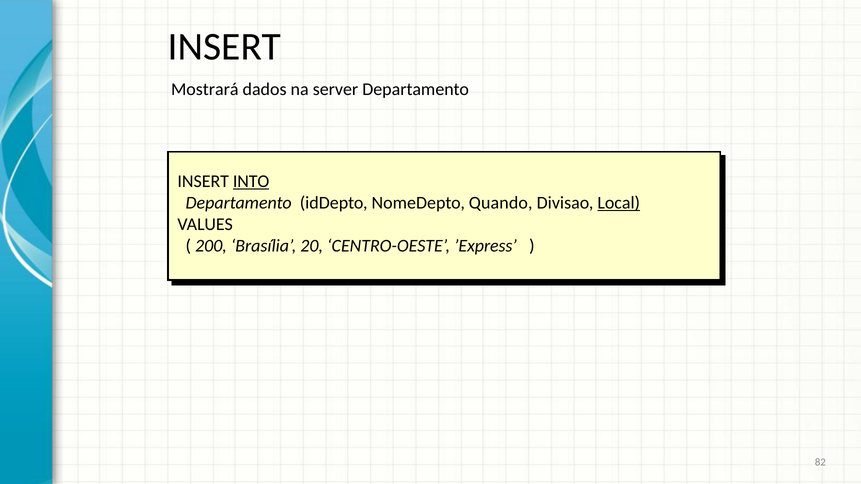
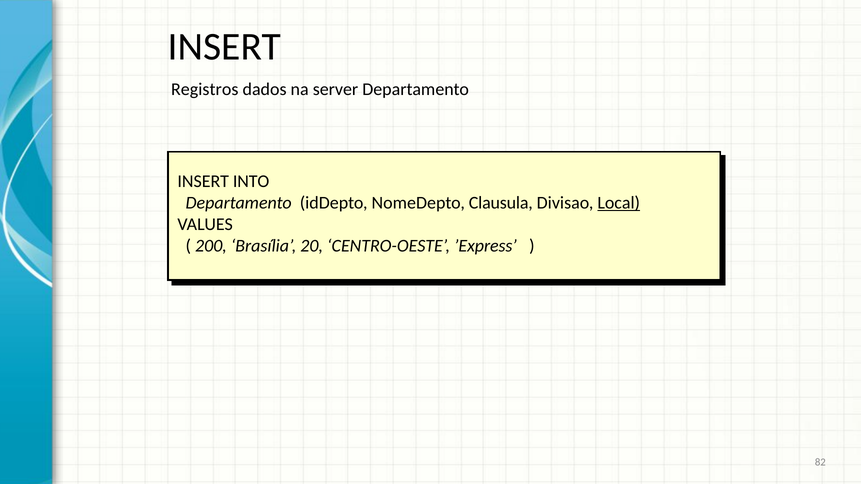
Mostrará: Mostrará -> Registros
INTO underline: present -> none
Quando: Quando -> Clausula
